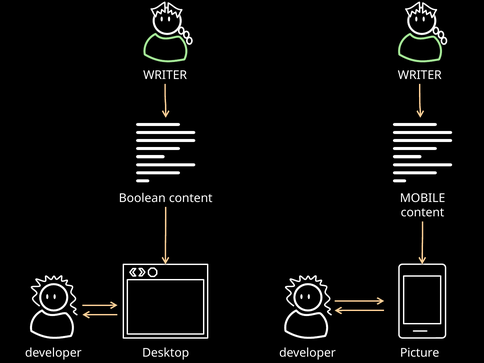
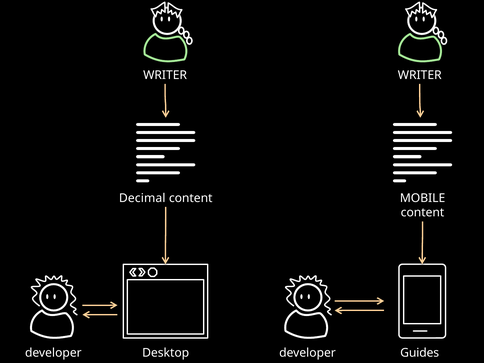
Boolean: Boolean -> Decimal
Picture: Picture -> Guides
